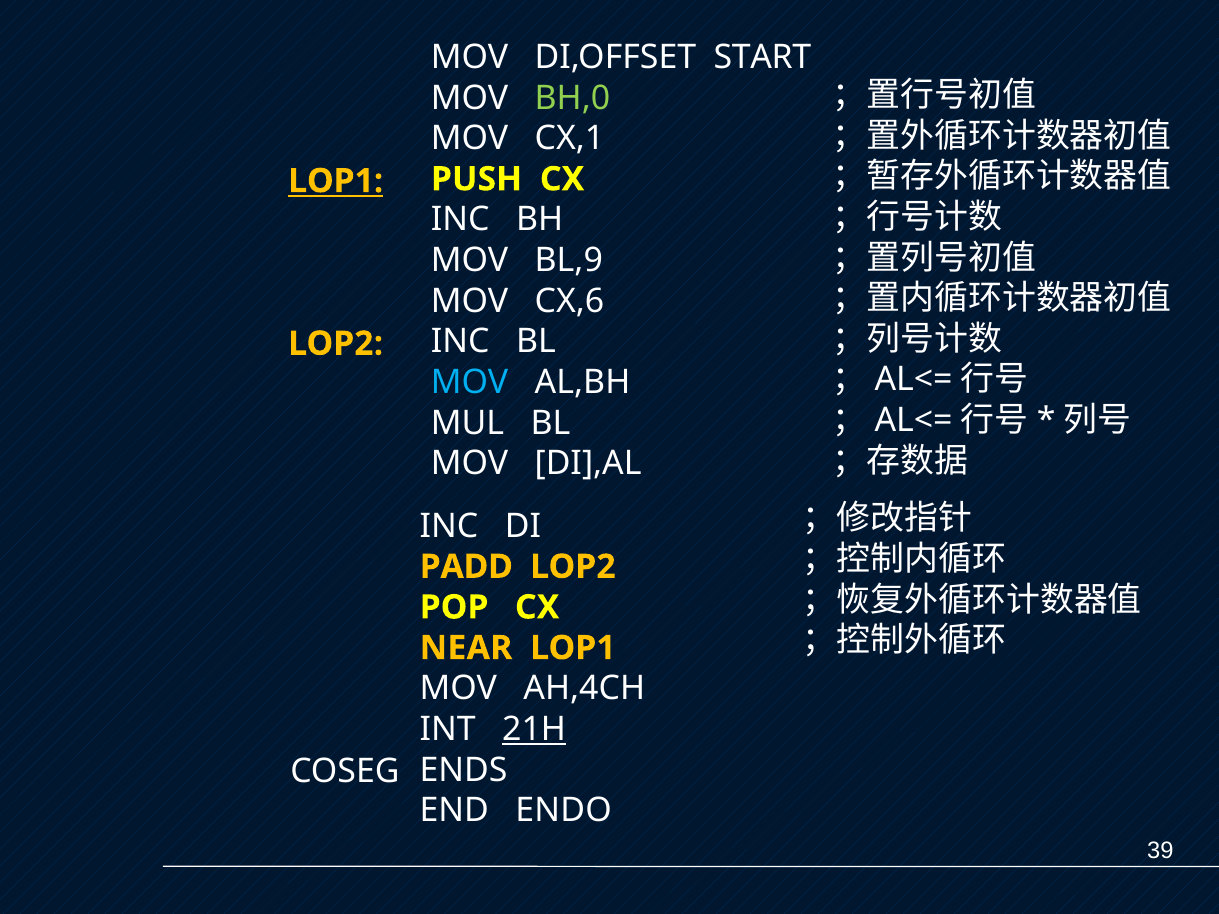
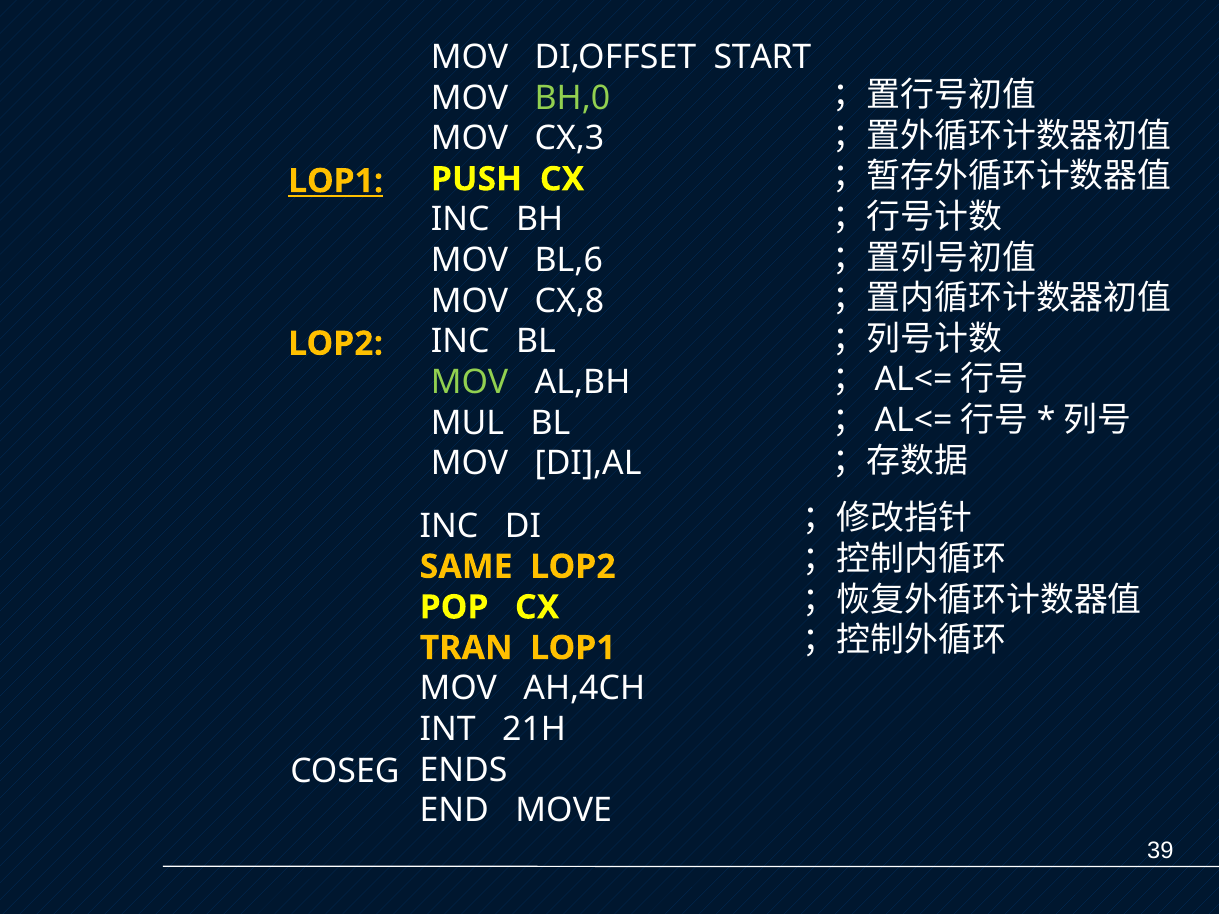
CX,1: CX,1 -> CX,3
BL,9: BL,9 -> BL,6
CX,6: CX,6 -> CX,8
MOV at (470, 382) colour: light blue -> light green
PADD: PADD -> SAME
NEAR: NEAR -> TRAN
21H underline: present -> none
ENDO: ENDO -> MOVE
